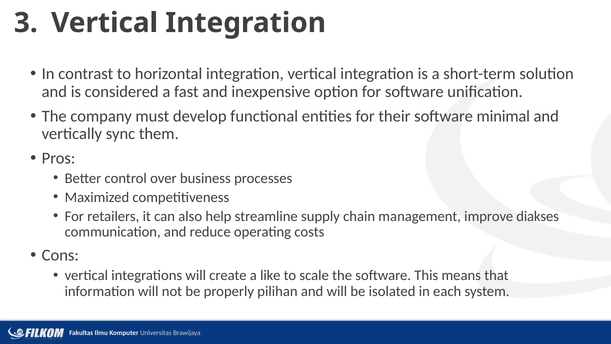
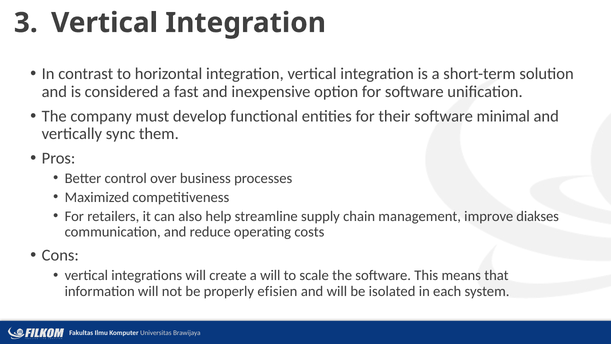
a like: like -> will
pilihan: pilihan -> efisien
